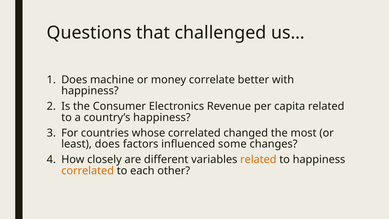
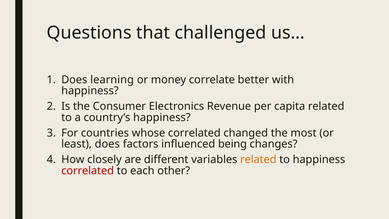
machine: machine -> learning
some: some -> being
correlated at (88, 171) colour: orange -> red
